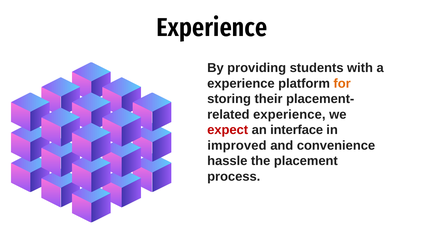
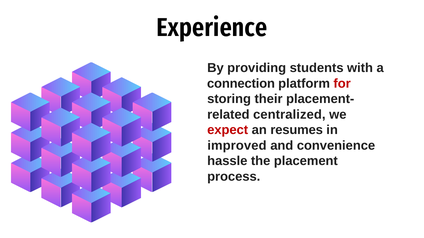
experience at (241, 84): experience -> connection
for colour: orange -> red
experience at (289, 115): experience -> centralized
interface: interface -> resumes
